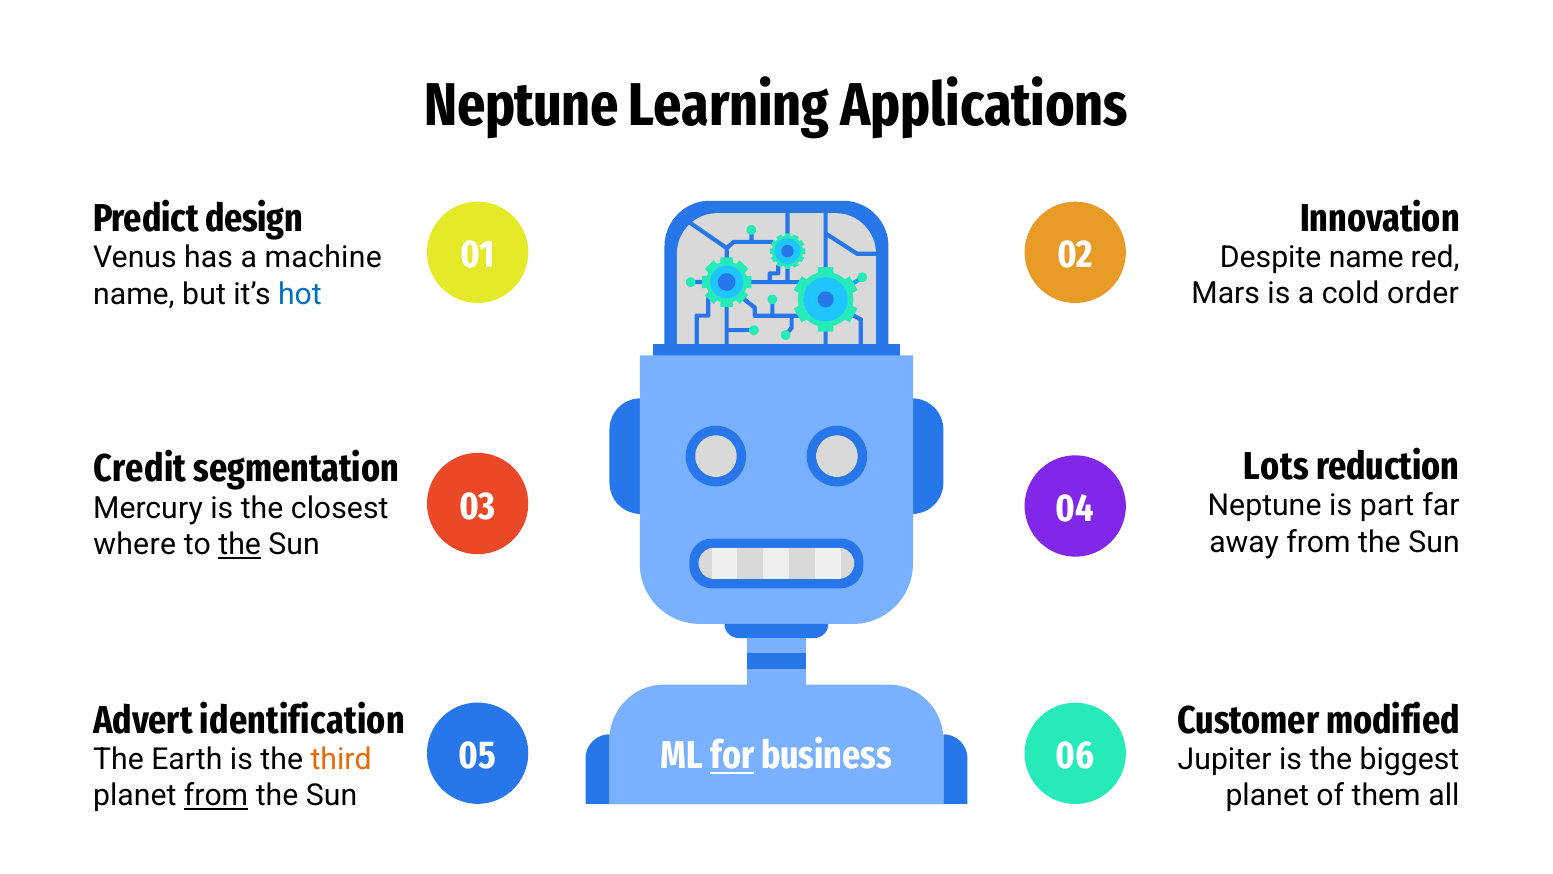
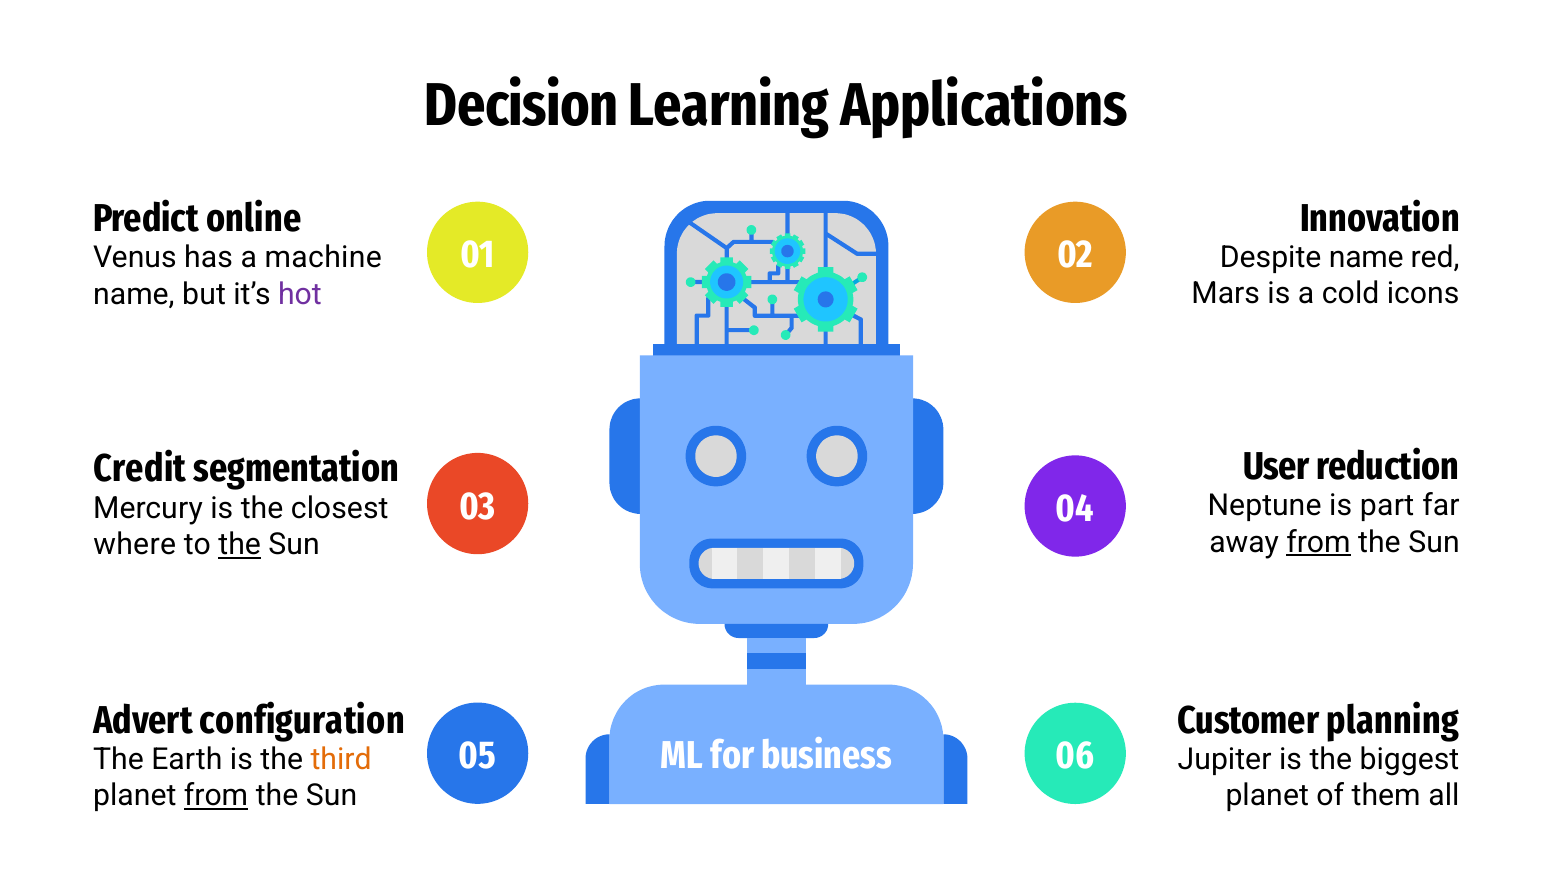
Neptune at (522, 106): Neptune -> Decision
design: design -> online
order: order -> icons
hot colour: blue -> purple
Lots: Lots -> User
from at (1319, 542) underline: none -> present
identification: identification -> configuration
modified: modified -> planning
for underline: present -> none
